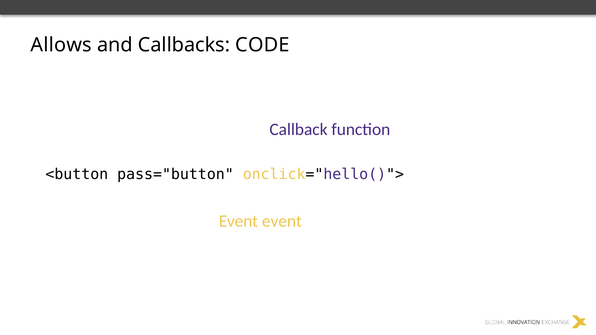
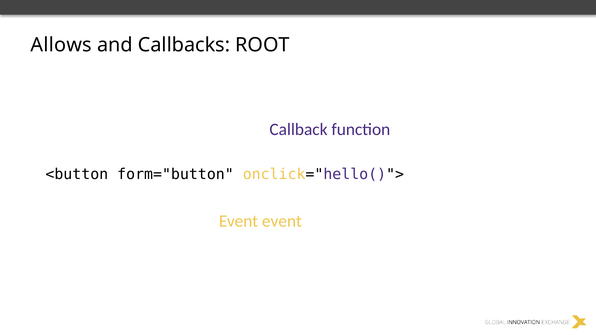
CODE: CODE -> ROOT
pass="button: pass="button -> form="button
